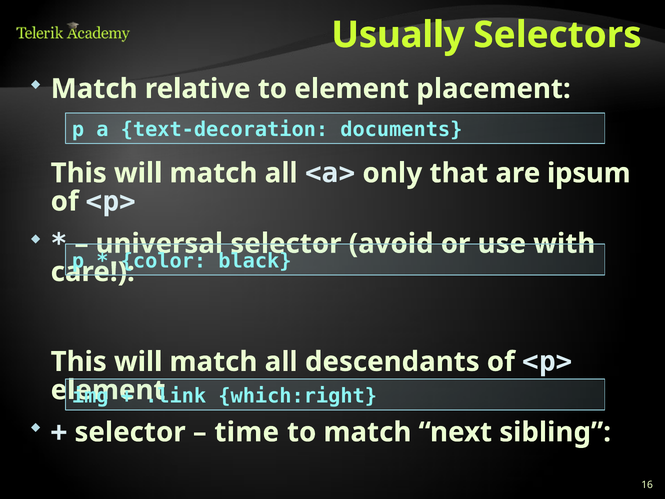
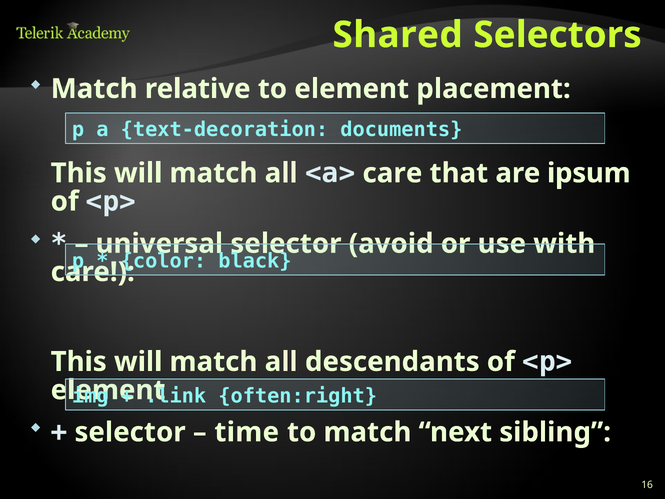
Usually: Usually -> Shared
<a> only: only -> care
which:right: which:right -> often:right
